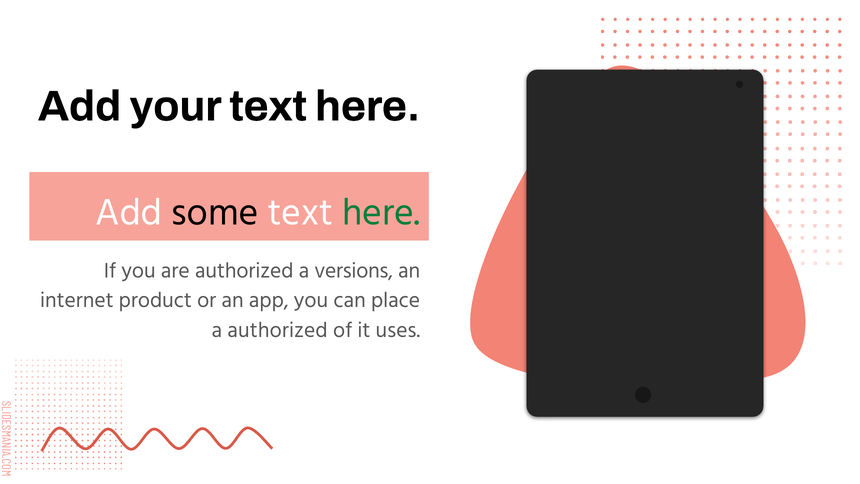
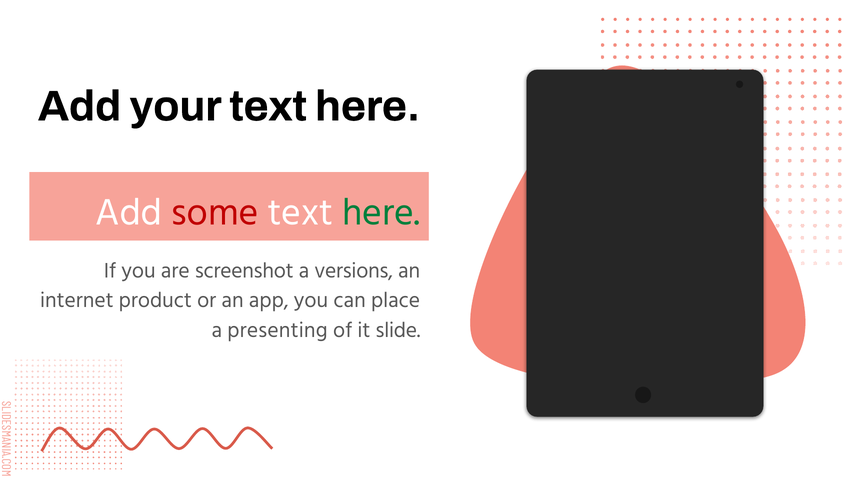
some colour: black -> red
are authorized: authorized -> screenshot
a authorized: authorized -> presenting
uses: uses -> slide
